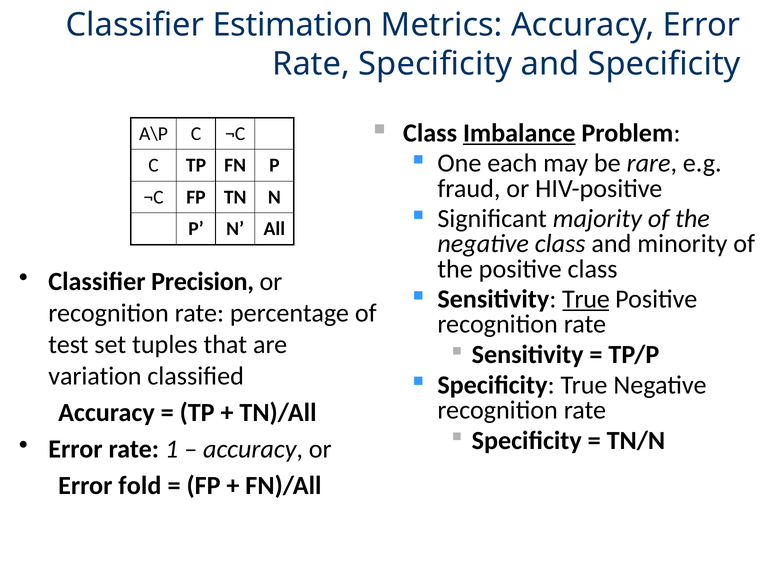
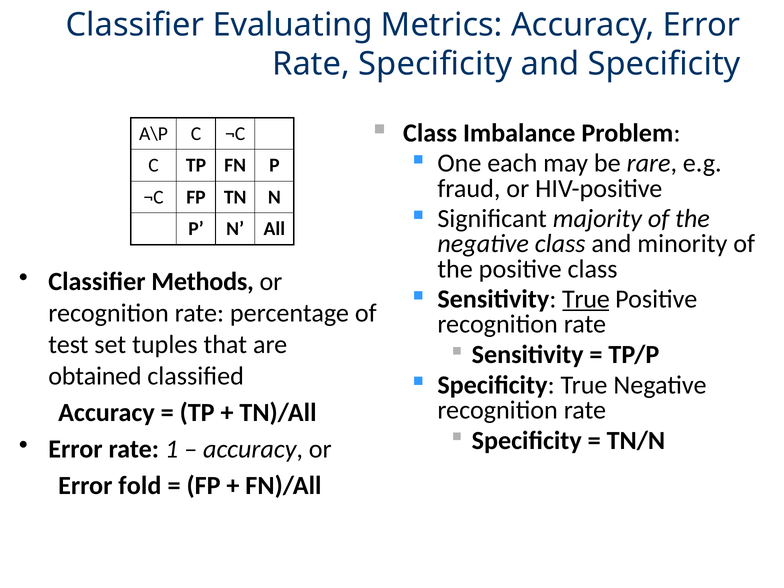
Estimation: Estimation -> Evaluating
Imbalance underline: present -> none
Precision: Precision -> Methods
variation: variation -> obtained
